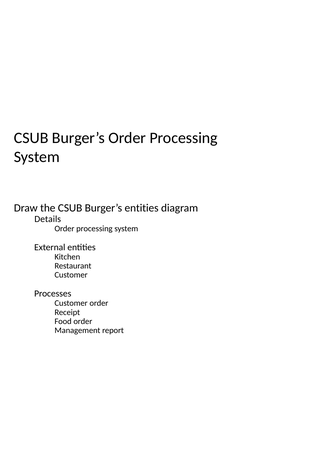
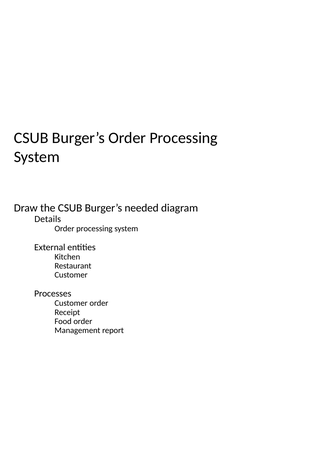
Burger’s entities: entities -> needed
